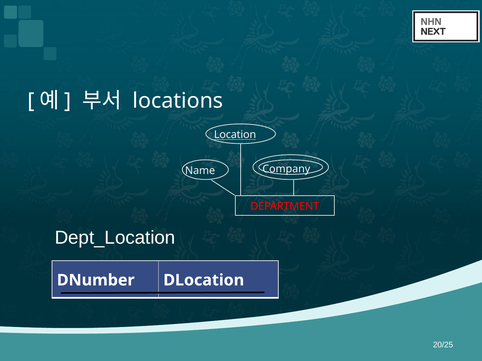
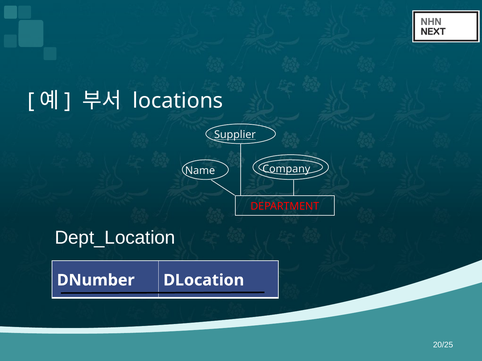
Location: Location -> Supplier
